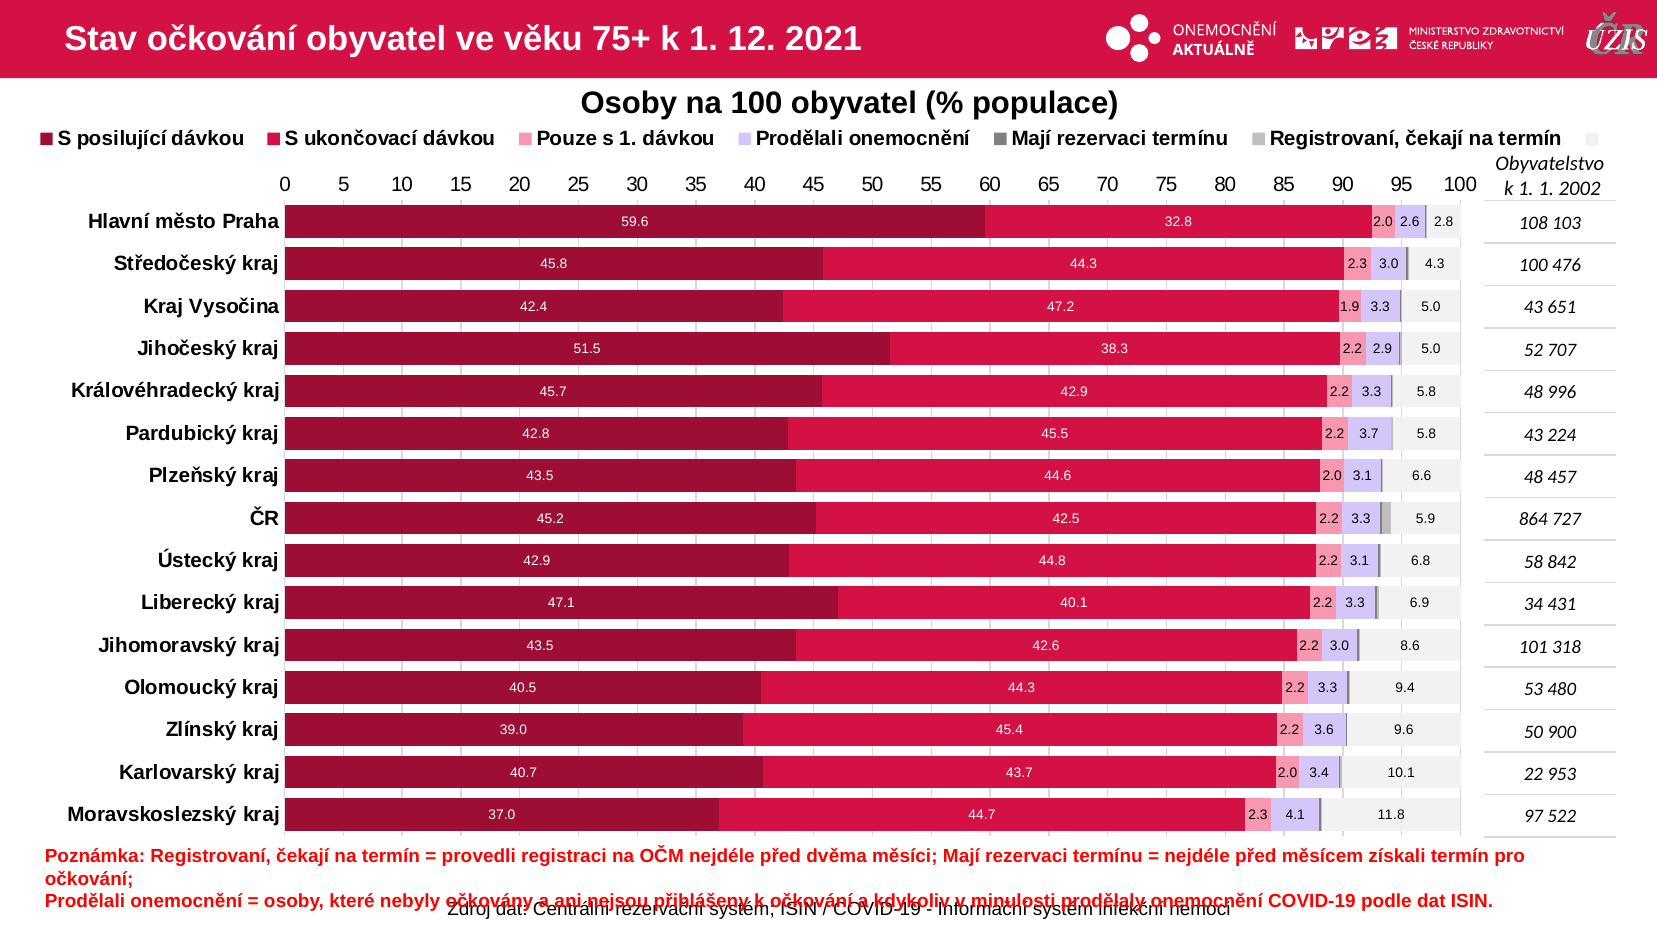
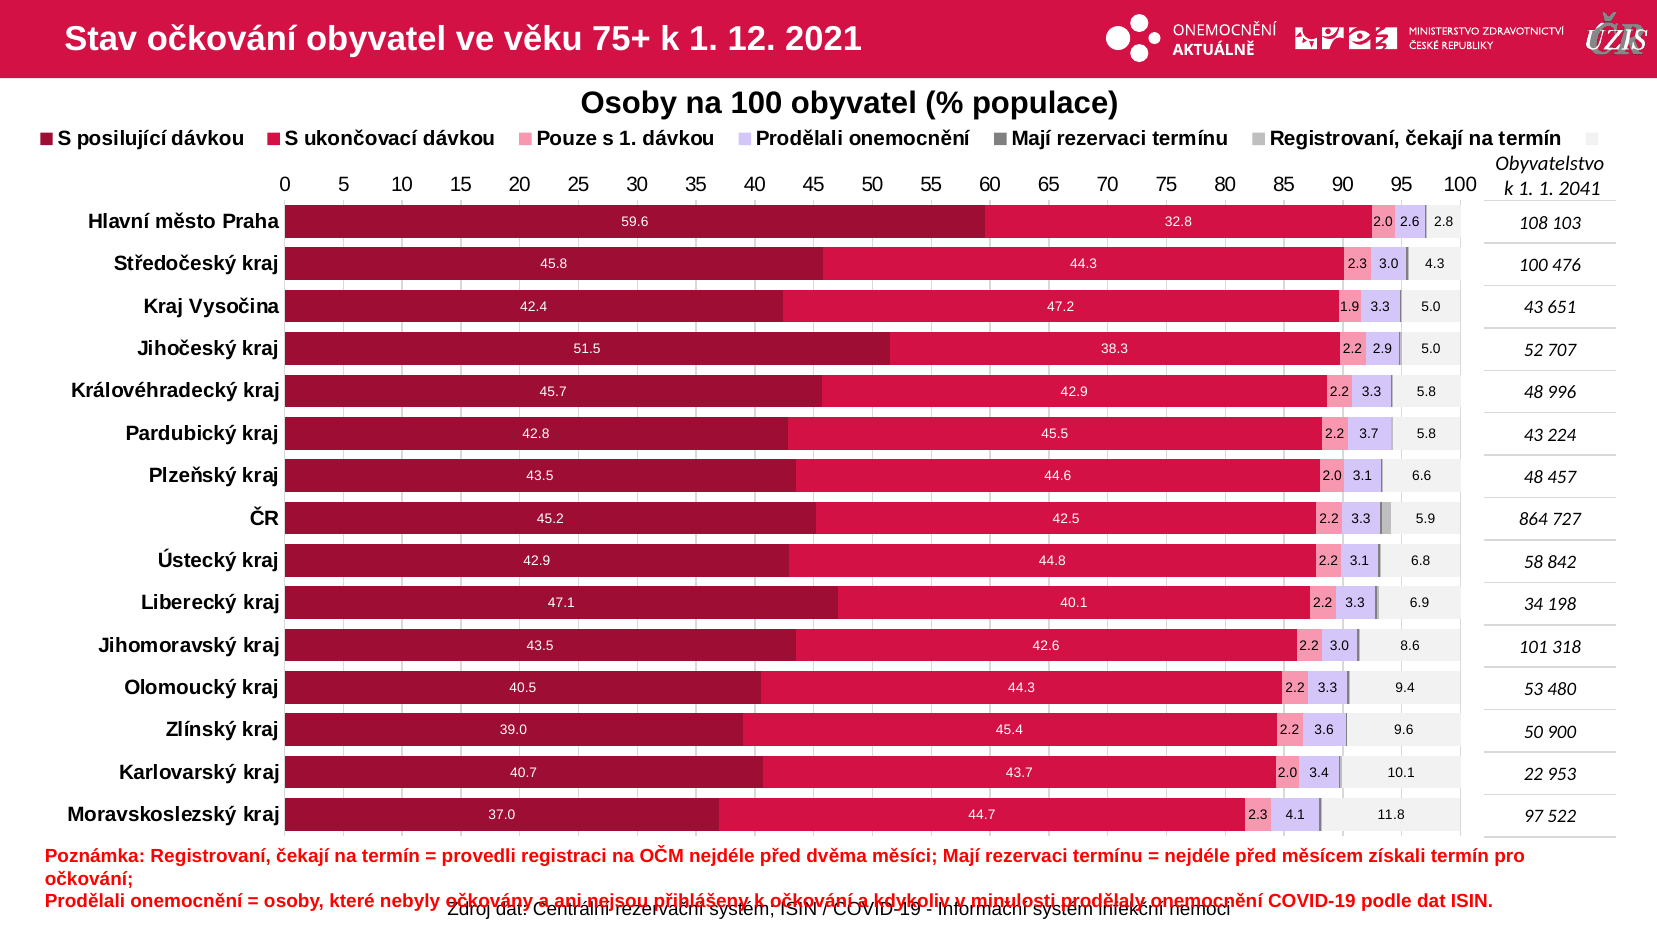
2002: 2002 -> 2041
431: 431 -> 198
